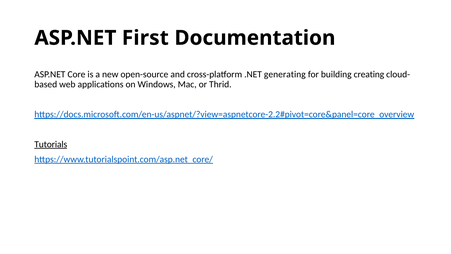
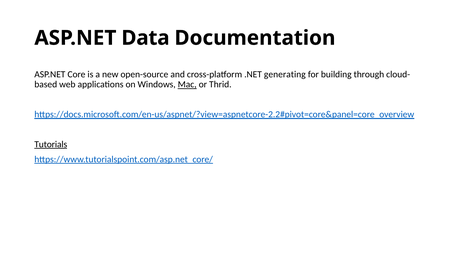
First: First -> Data
creating: creating -> through
Mac underline: none -> present
